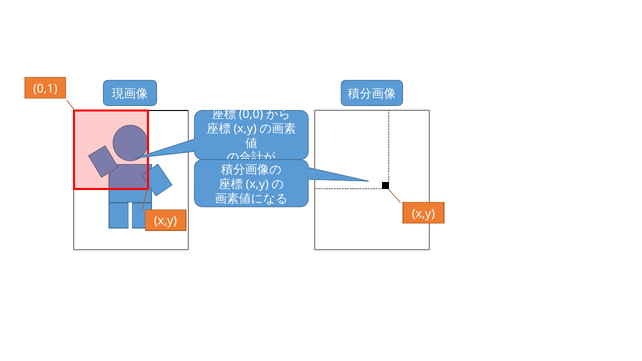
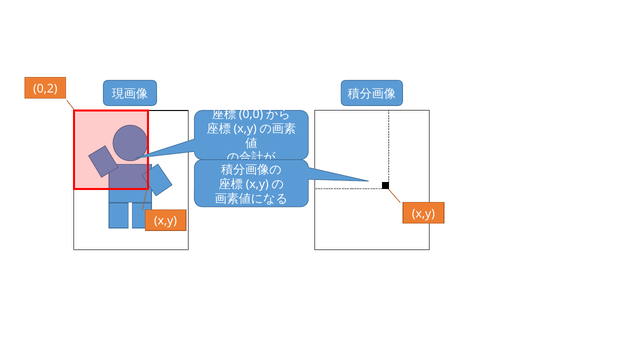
0,1: 0,1 -> 0,2
